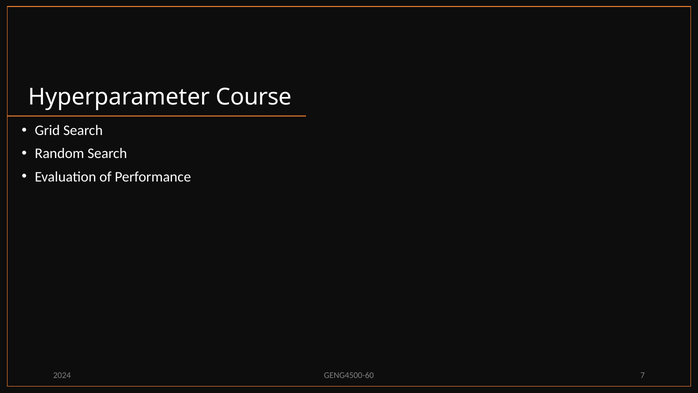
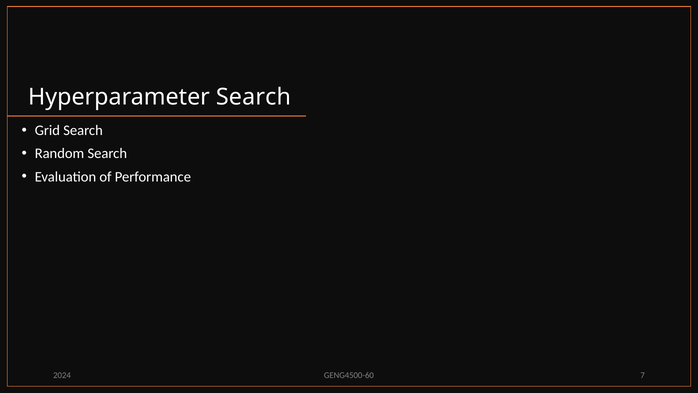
Hyperparameter Course: Course -> Search
